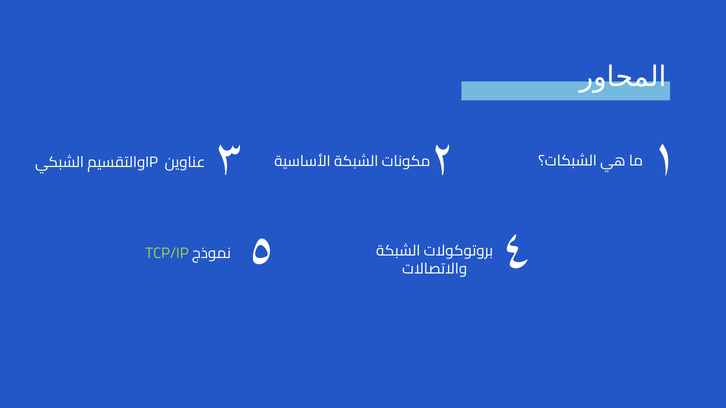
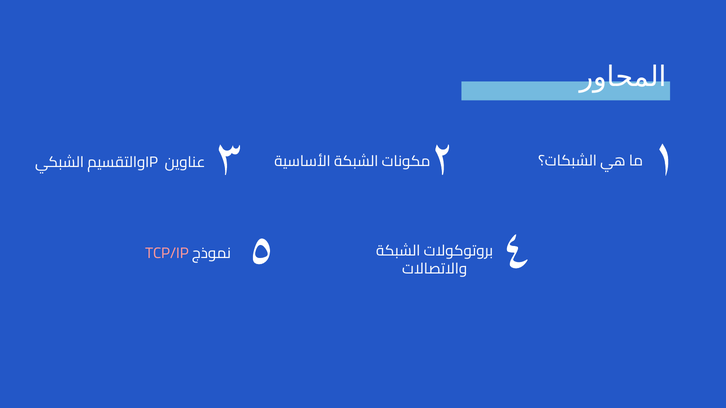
TCP/IP colour: light green -> pink
